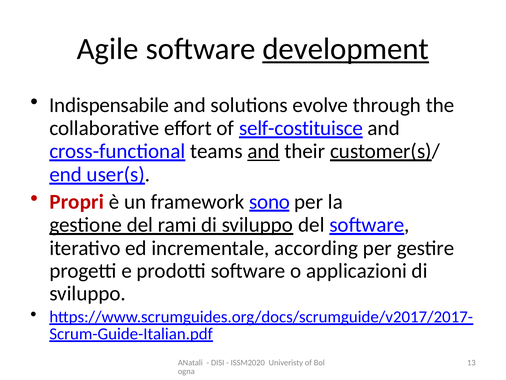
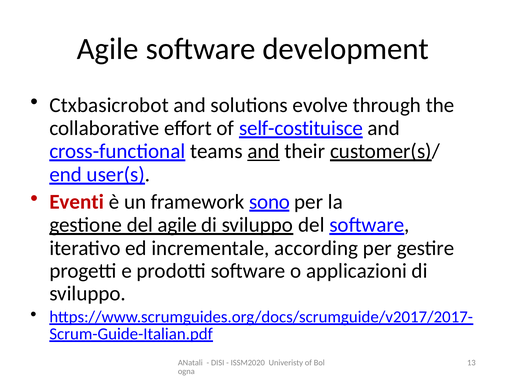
development underline: present -> none
Indispensabile: Indispensabile -> Ctxbasicrobot
Propri: Propri -> Eventi
del rami: rami -> agile
